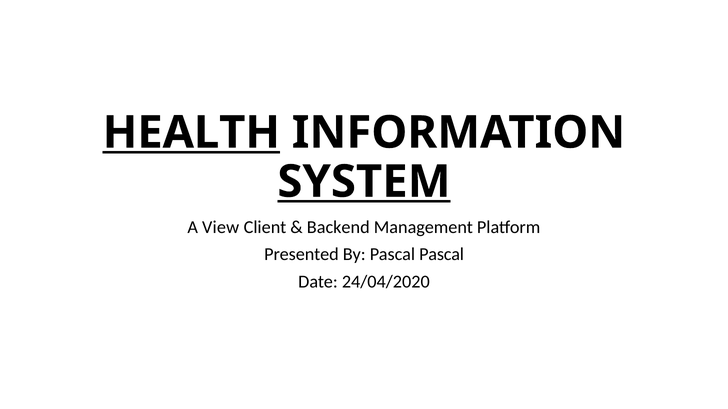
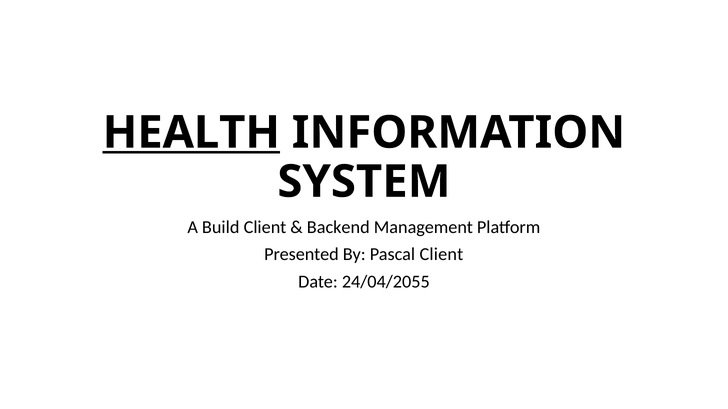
SYSTEM underline: present -> none
View: View -> Build
Pascal Pascal: Pascal -> Client
24/04/2020: 24/04/2020 -> 24/04/2055
